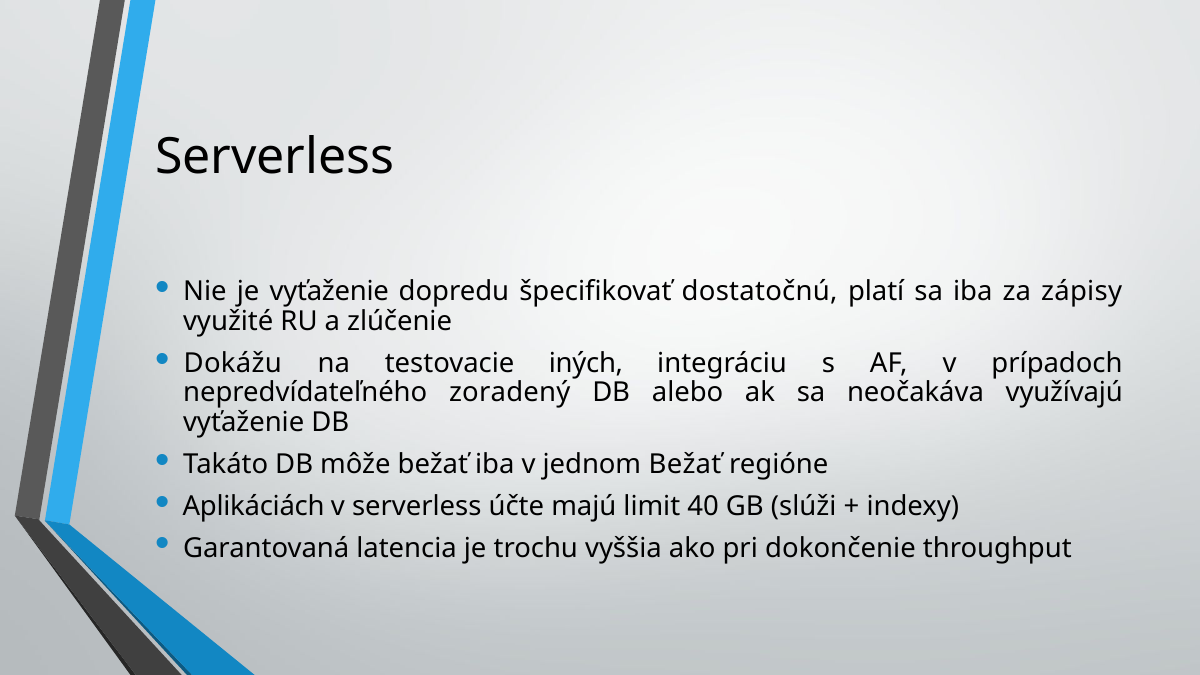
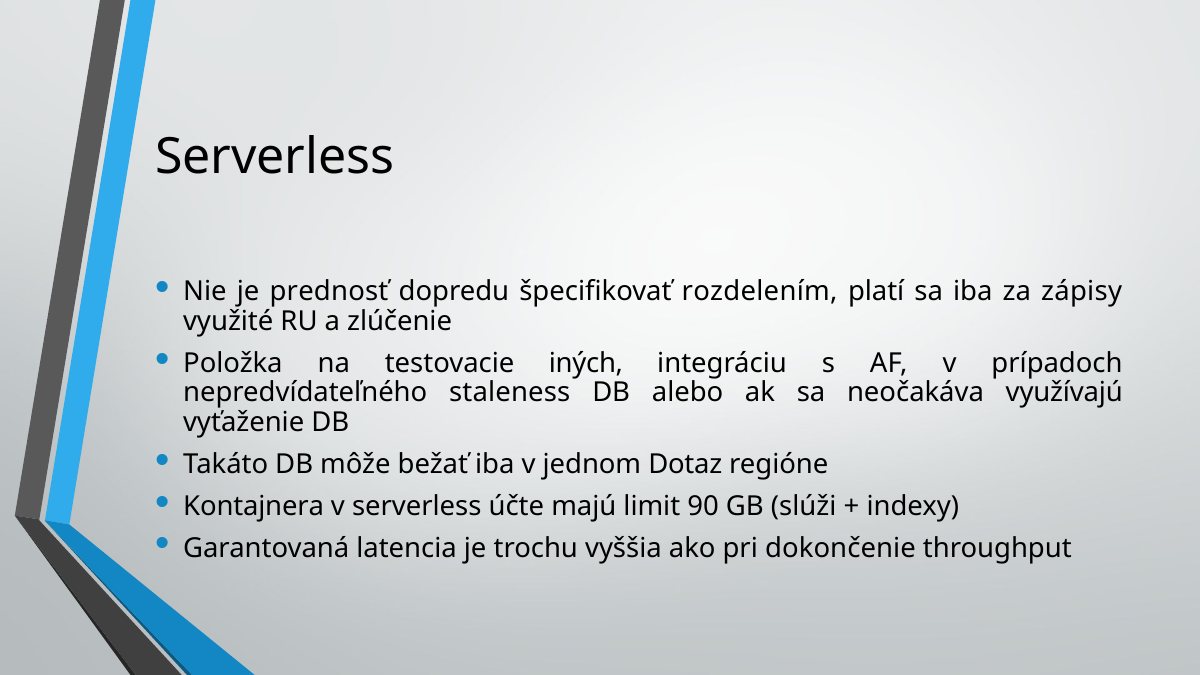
je vyťaženie: vyťaženie -> prednosť
dostatočnú: dostatočnú -> rozdelením
Dokážu: Dokážu -> Položka
zoradený: zoradený -> staleness
jednom Bežať: Bežať -> Dotaz
Aplikáciách: Aplikáciách -> Kontajnera
40: 40 -> 90
